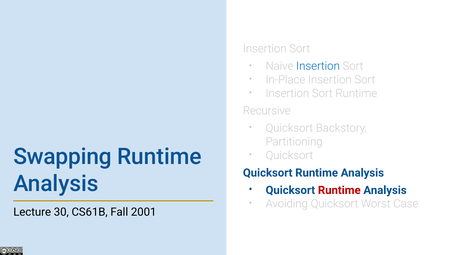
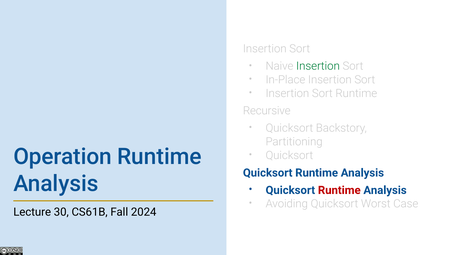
Insertion at (318, 66) colour: blue -> green
Swapping: Swapping -> Operation
2001: 2001 -> 2024
